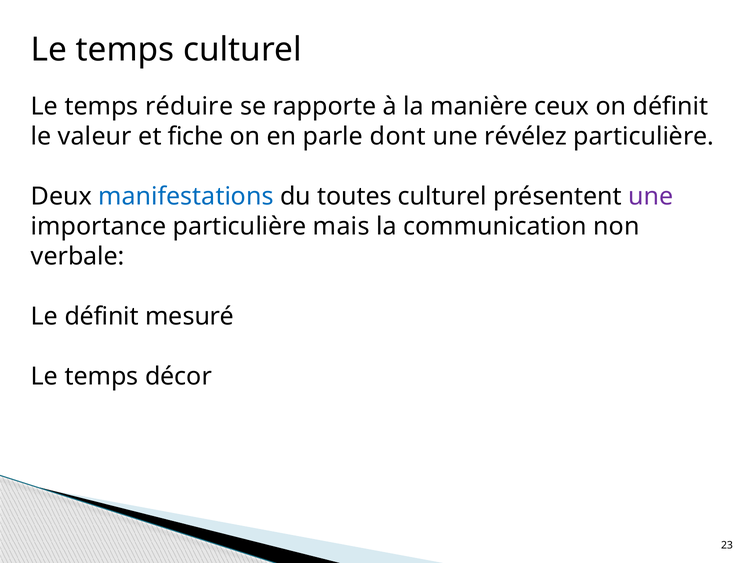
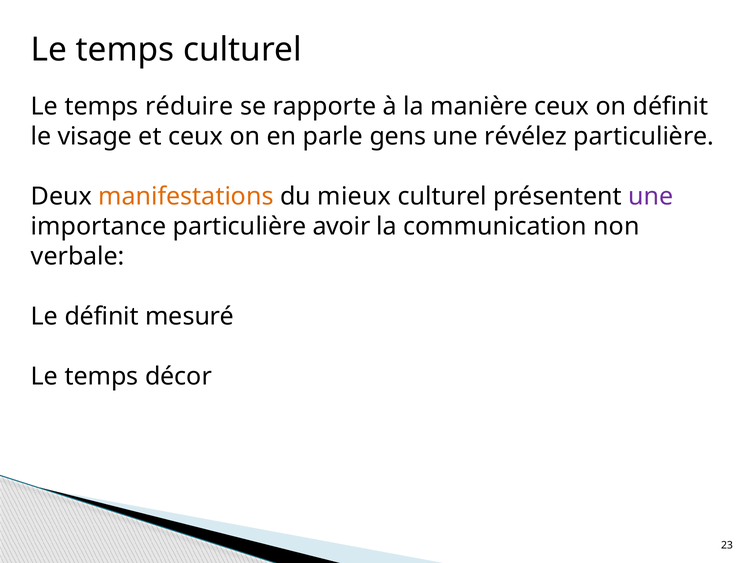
valeur: valeur -> visage
et fiche: fiche -> ceux
dont: dont -> gens
manifestations colour: blue -> orange
toutes: toutes -> mieux
mais: mais -> avoir
